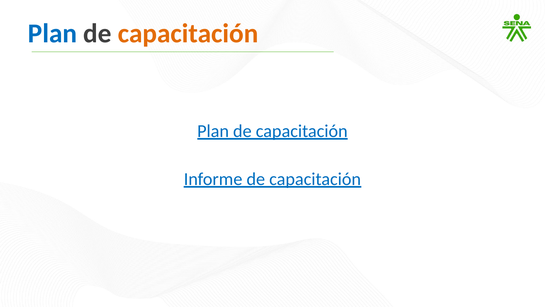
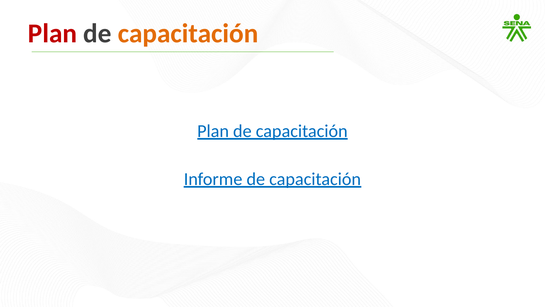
Plan at (53, 33) colour: blue -> red
